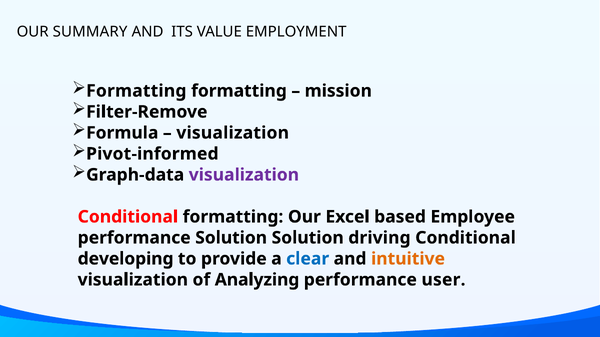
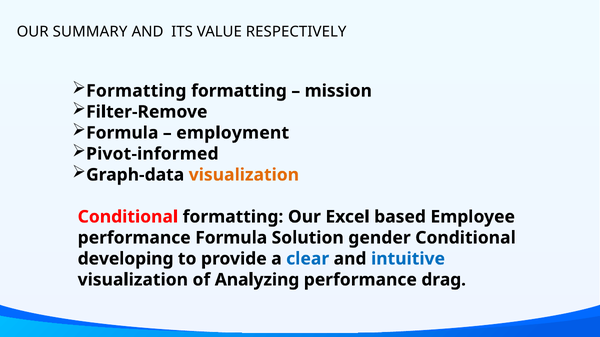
EMPLOYMENT: EMPLOYMENT -> RESPECTIVELY
visualization at (233, 133): visualization -> employment
visualization at (244, 175) colour: purple -> orange
performance Solution: Solution -> Formula
driving: driving -> gender
intuitive colour: orange -> blue
user: user -> drag
